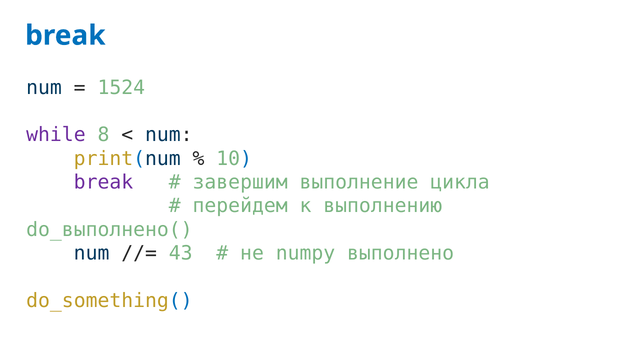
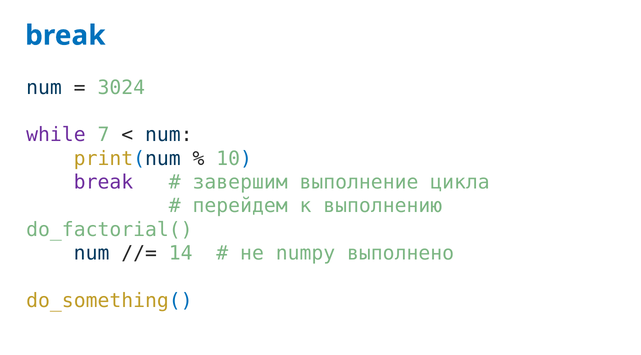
1524: 1524 -> 3024
8: 8 -> 7
do_выполнено(: do_выполнено( -> do_factorial(
43: 43 -> 14
